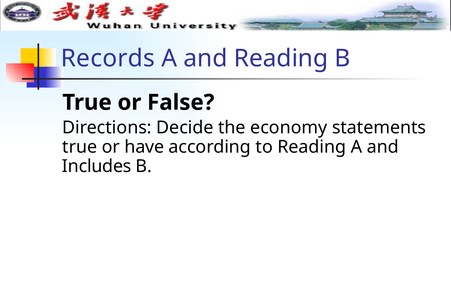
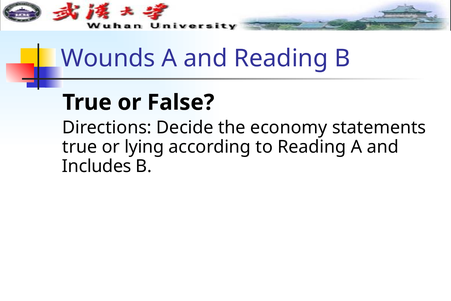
Records: Records -> Wounds
have: have -> lying
